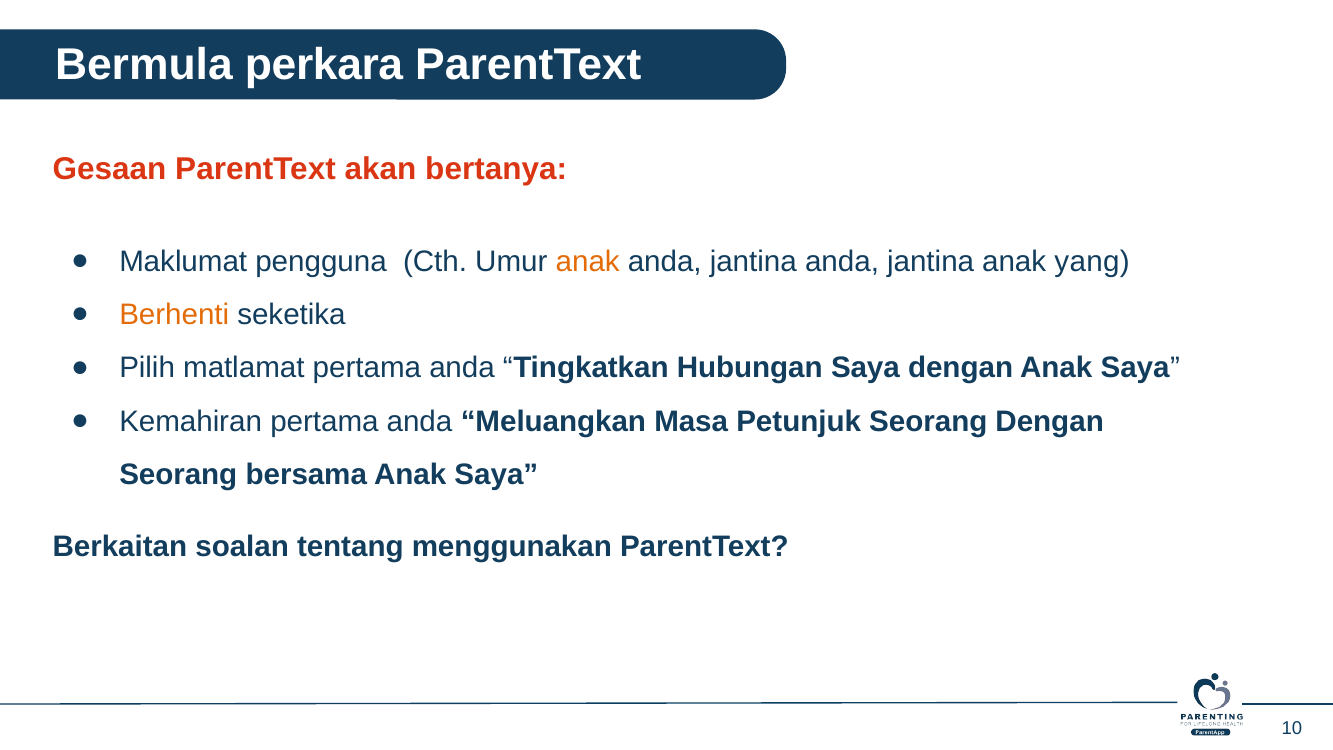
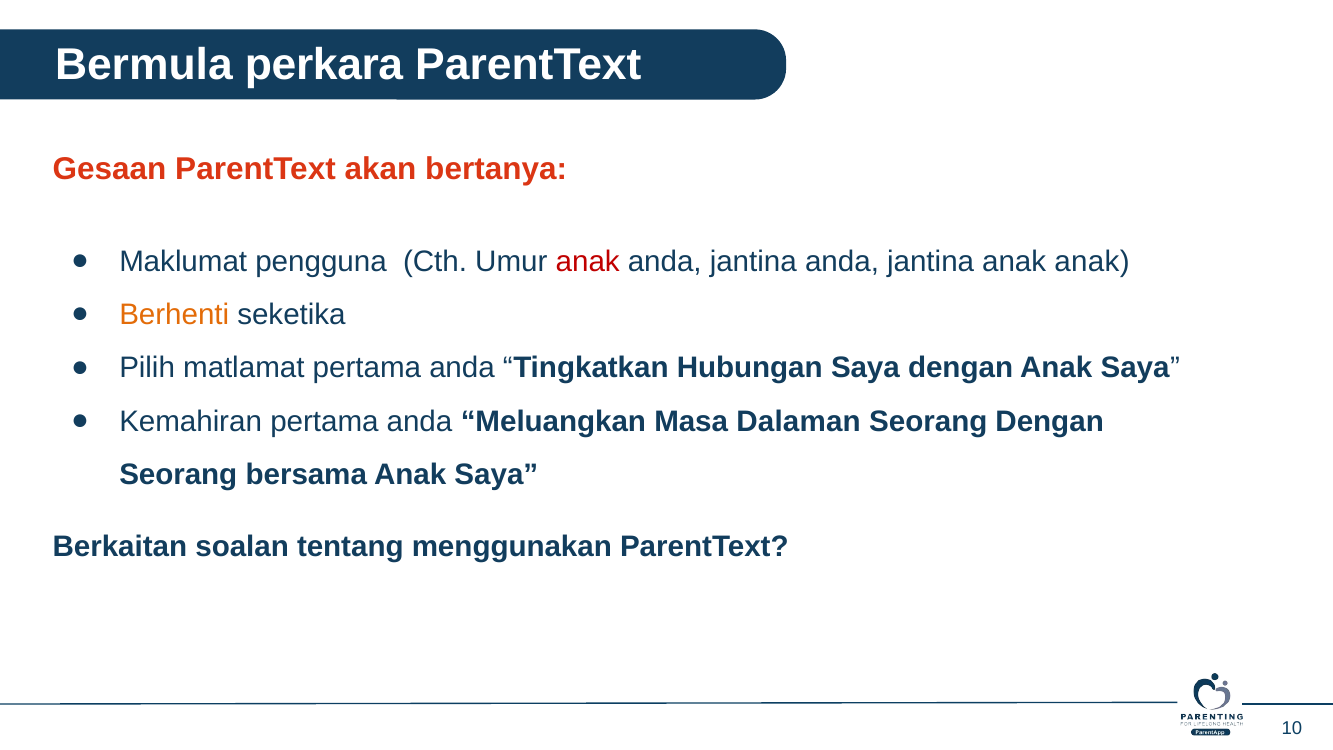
anak at (588, 262) colour: orange -> red
anak yang: yang -> anak
Petunjuk: Petunjuk -> Dalaman
